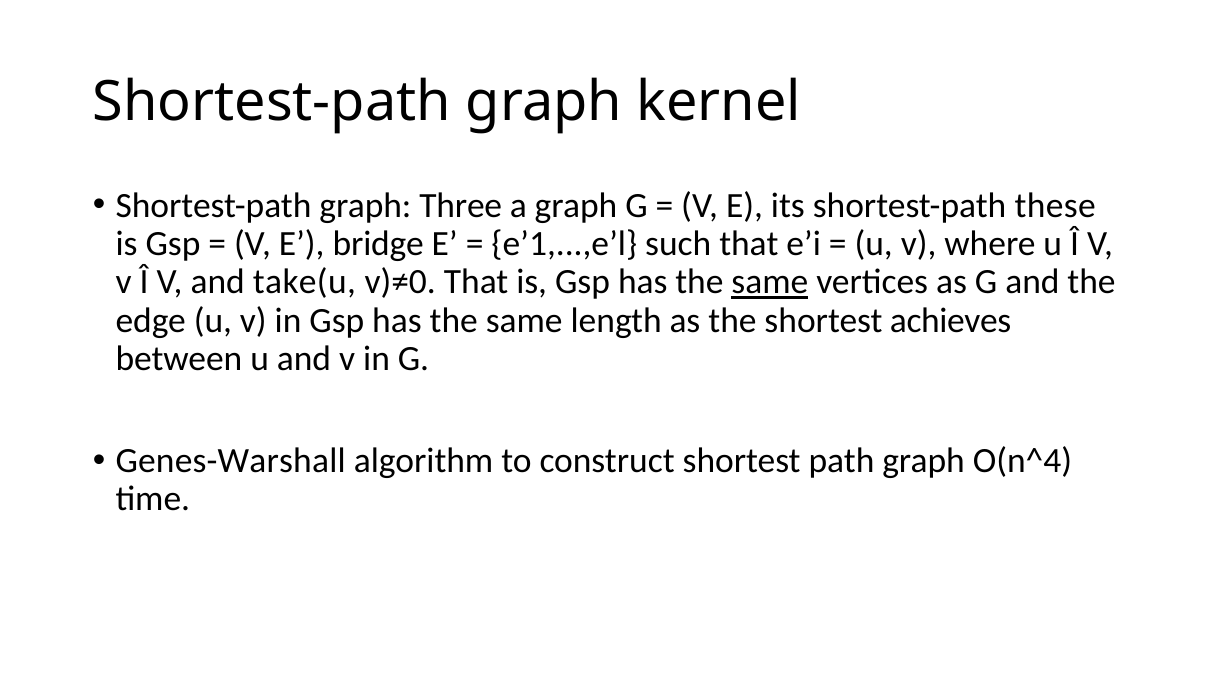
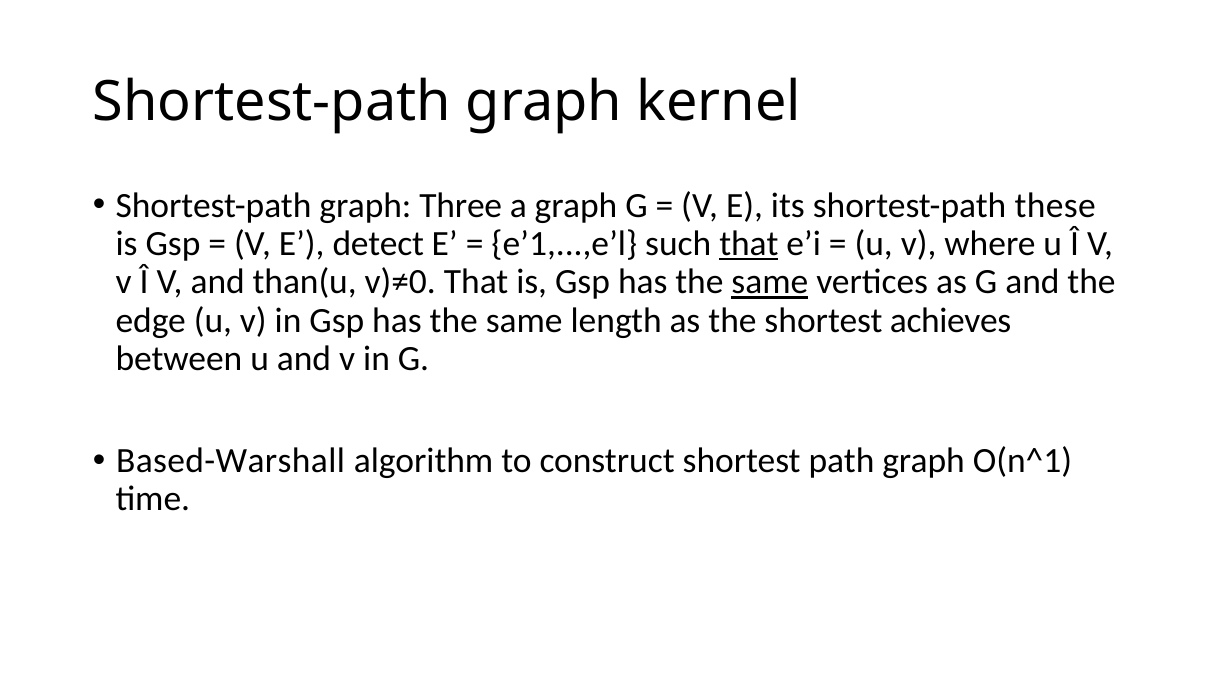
bridge: bridge -> detect
that at (749, 244) underline: none -> present
take(u: take(u -> than(u
Genes-Warshall: Genes-Warshall -> Based-Warshall
O(n^4: O(n^4 -> O(n^1
